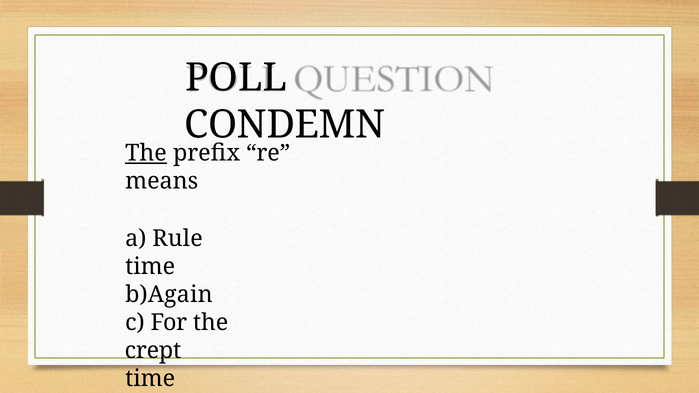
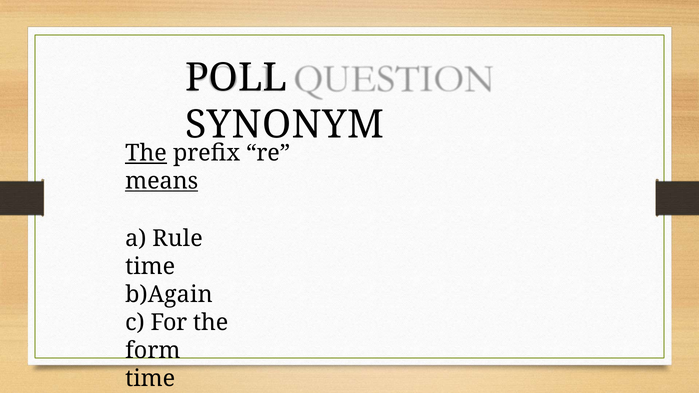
CONDEMN: CONDEMN -> SYNONYM
means underline: none -> present
crept: crept -> form
